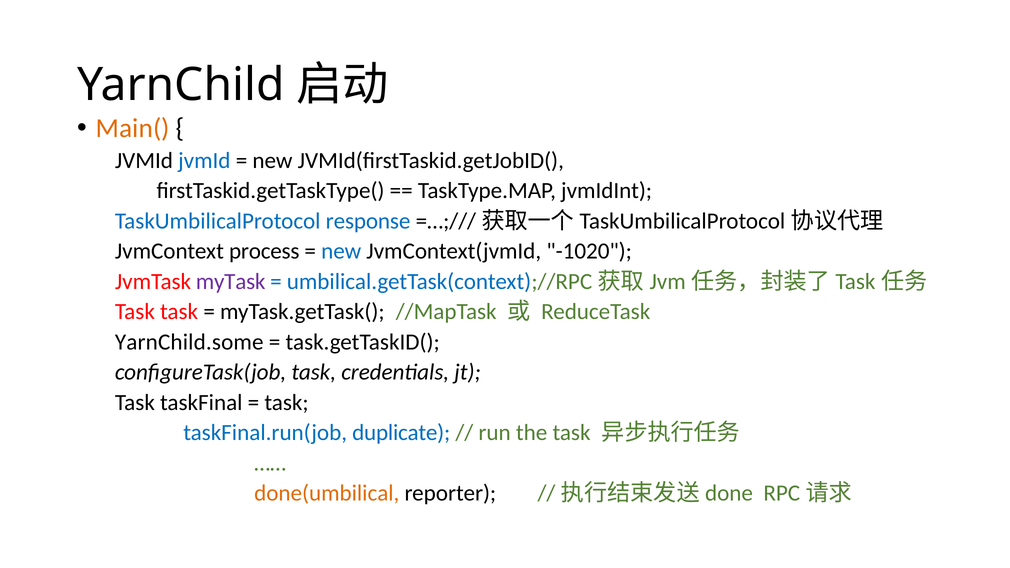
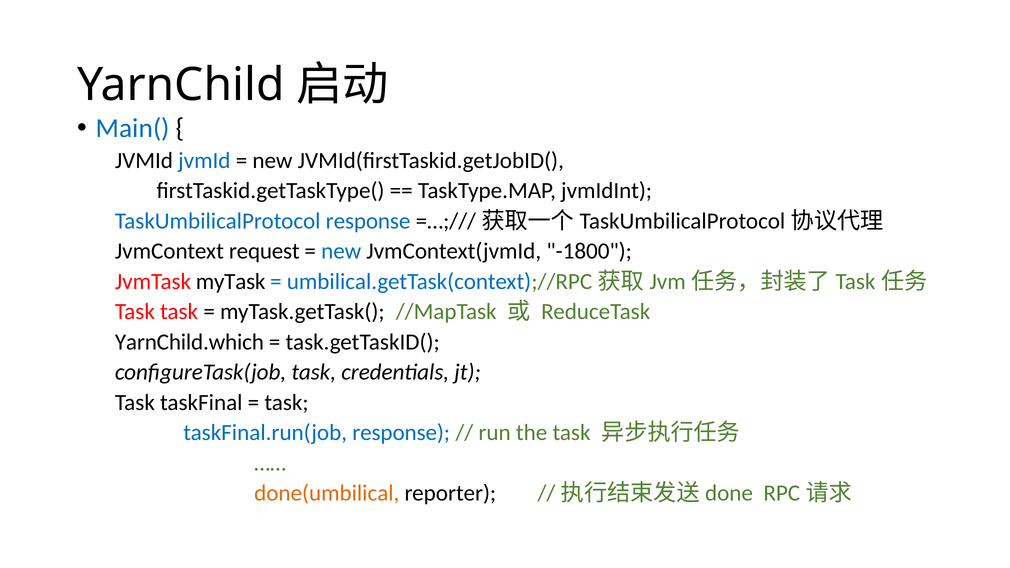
Main( colour: orange -> blue
process: process -> request
-1020: -1020 -> -1800
myTask colour: purple -> black
YarnChild.some: YarnChild.some -> YarnChild.which
taskFinal.run(job duplicate: duplicate -> response
